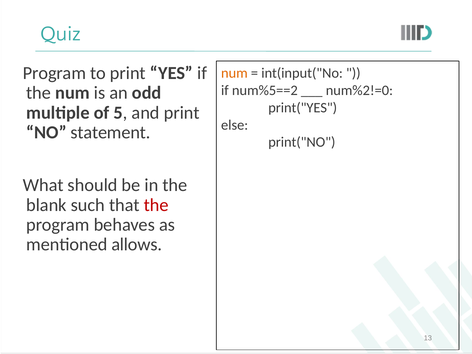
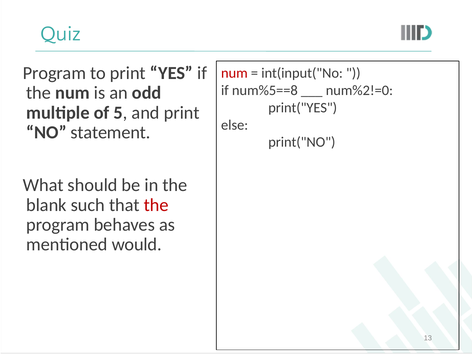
num at (234, 73) colour: orange -> red
num%5==2: num%5==2 -> num%5==8
allows: allows -> would
